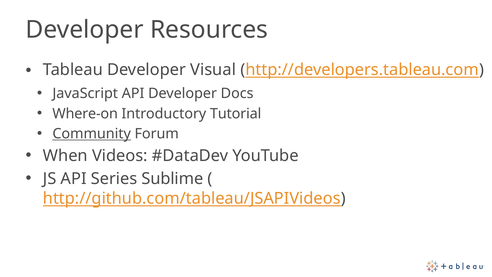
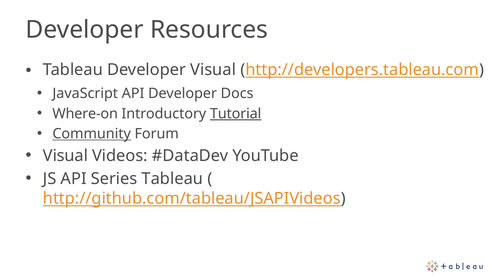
Tutorial underline: none -> present
When at (65, 156): When -> Visual
Series Sublime: Sublime -> Tableau
